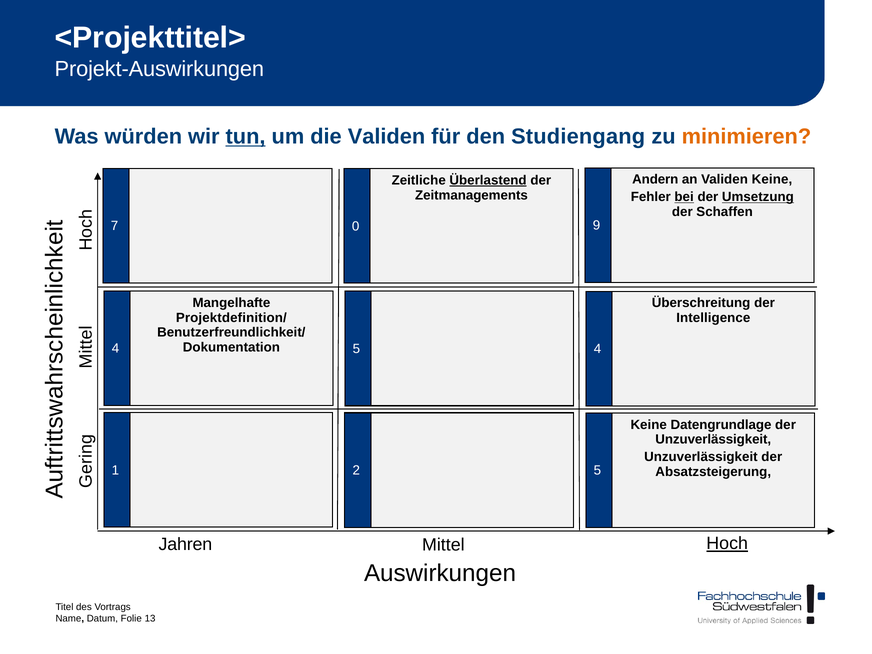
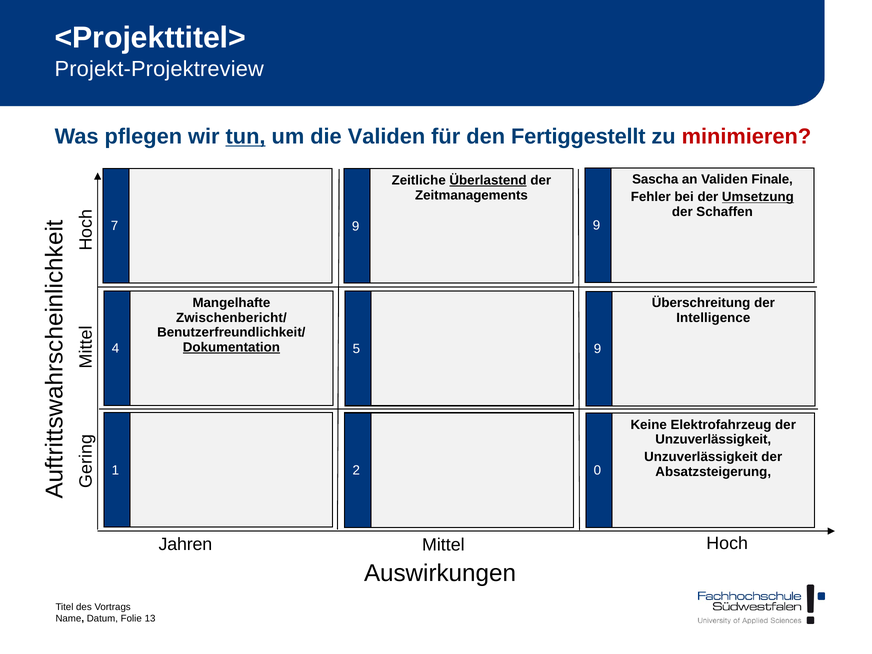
Projekt-Auswirkungen: Projekt-Auswirkungen -> Projekt-Projektreview
würden: würden -> pflegen
Studiengang: Studiengang -> Fertiggestellt
minimieren colour: orange -> red
Andern: Andern -> Sascha
Validen Keine: Keine -> Finale
bei underline: present -> none
7 0: 0 -> 9
Projektdefinition/: Projektdefinition/ -> Zwischenbericht/
Dokumentation underline: none -> present
5 4: 4 -> 9
Datengrundlage: Datengrundlage -> Elektrofahrzeug
2 5: 5 -> 0
Hoch underline: present -> none
